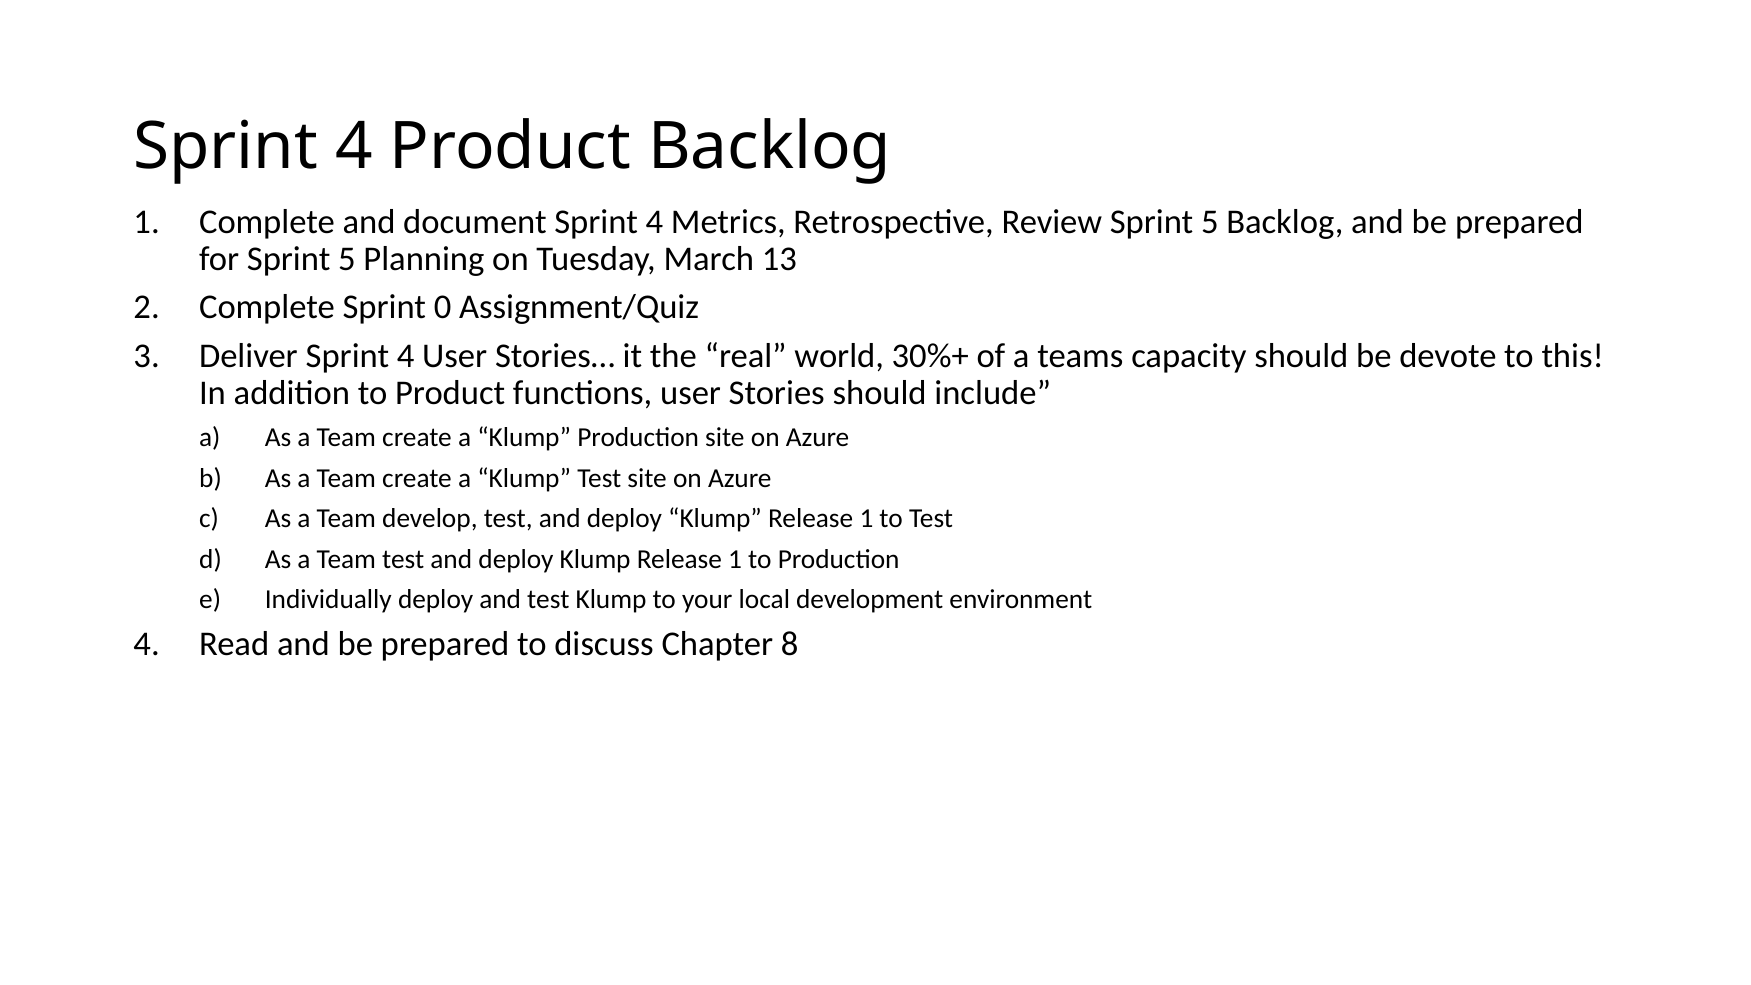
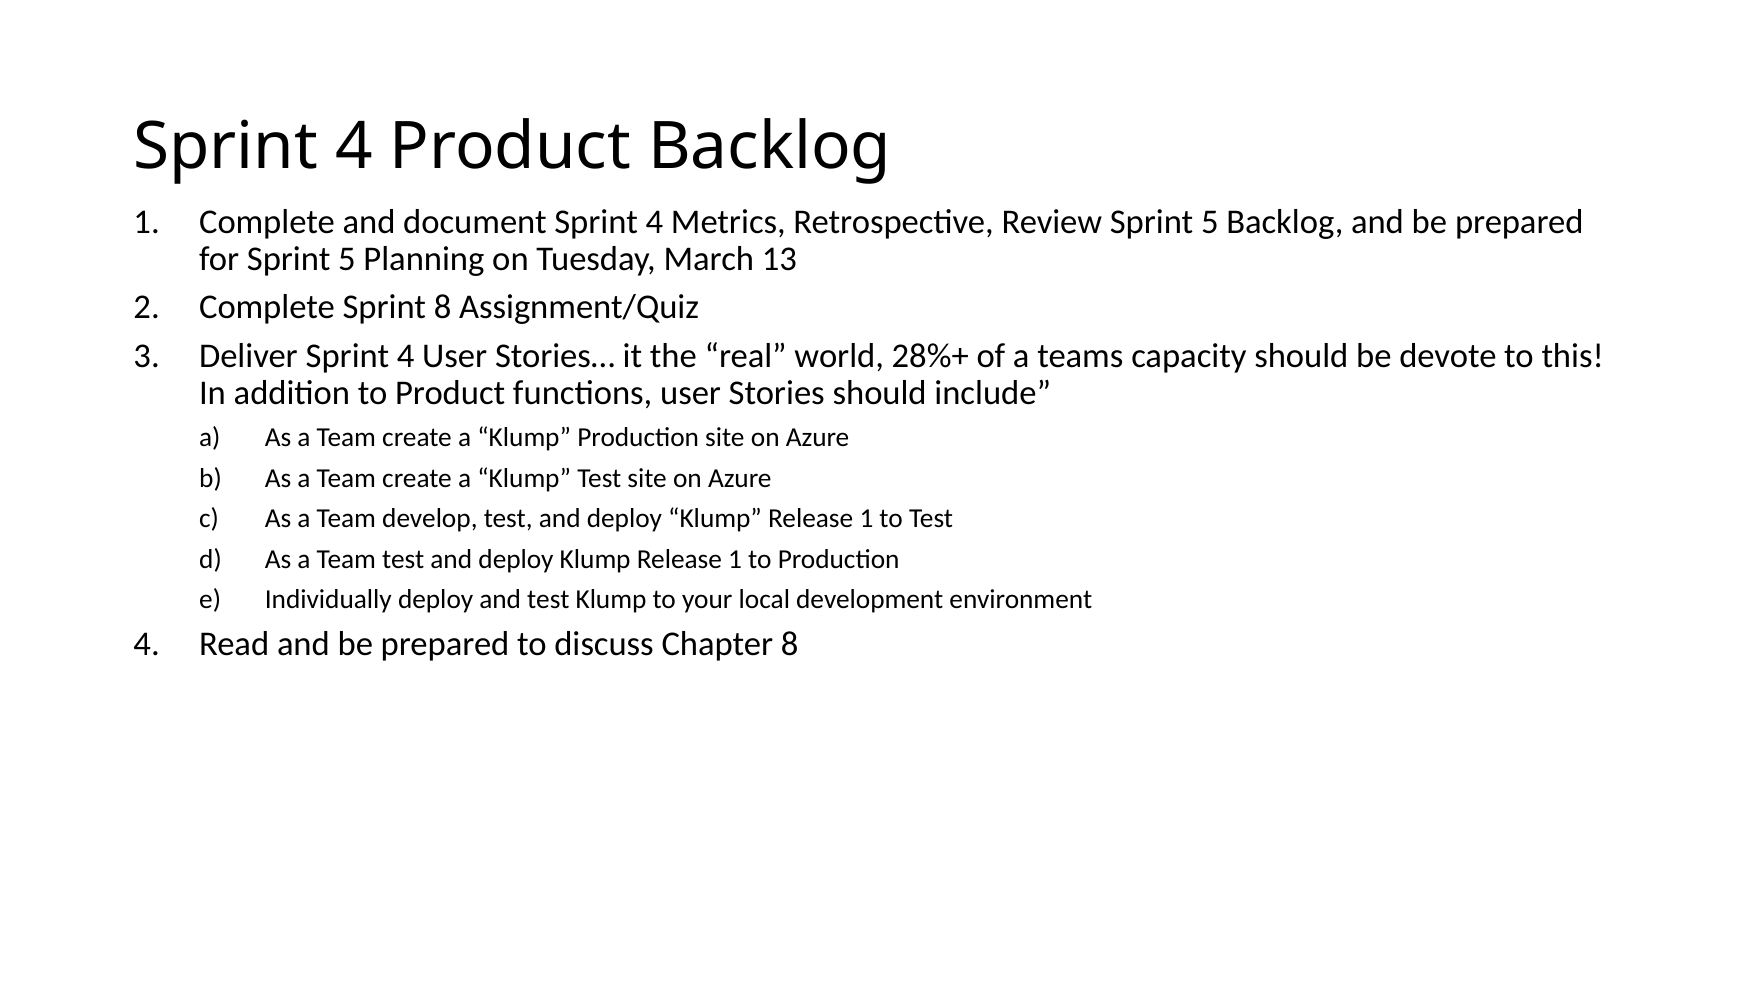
Sprint 0: 0 -> 8
30%+: 30%+ -> 28%+
